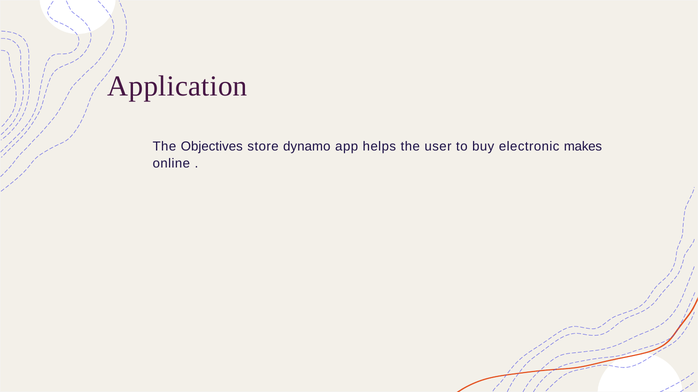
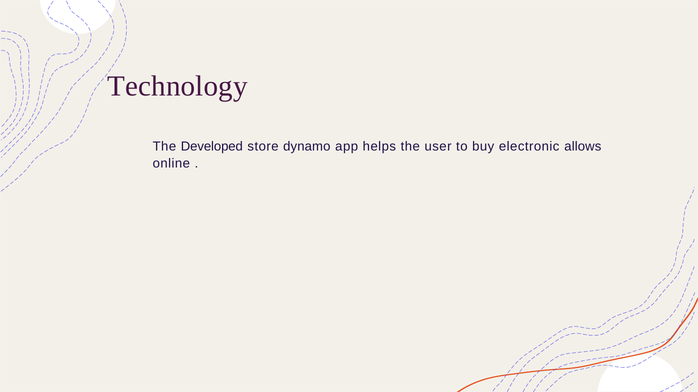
Application: Application -> Technology
Objectives: Objectives -> Developed
makes: makes -> allows
